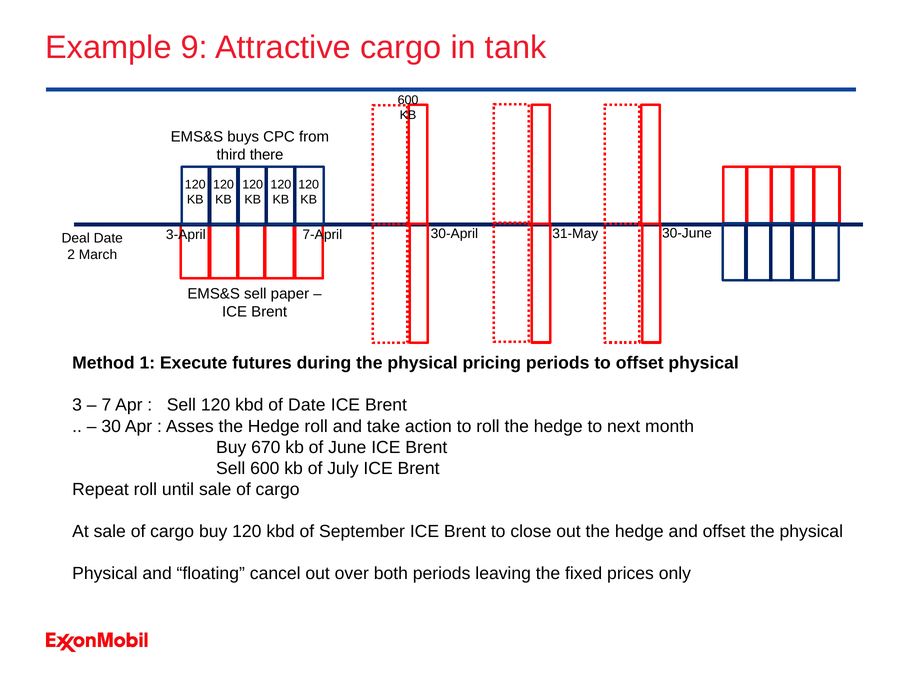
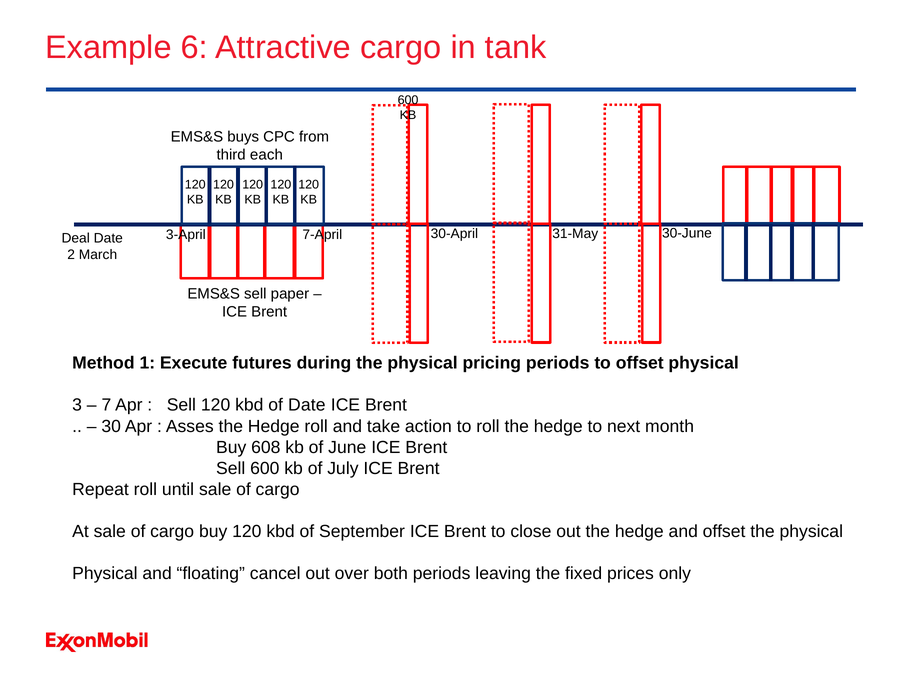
9: 9 -> 6
there: there -> each
670: 670 -> 608
